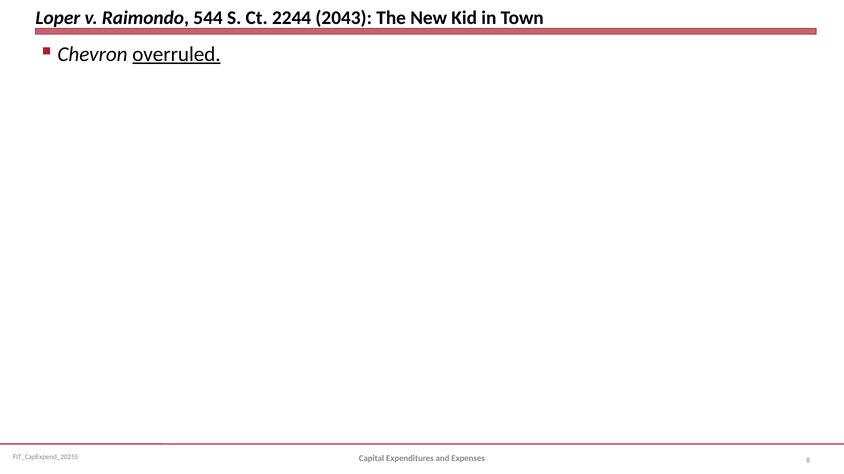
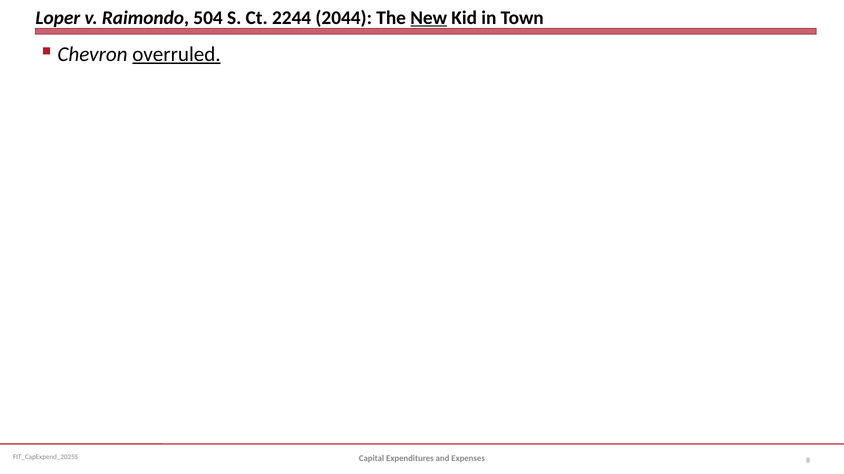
544: 544 -> 504
2043: 2043 -> 2044
New underline: none -> present
